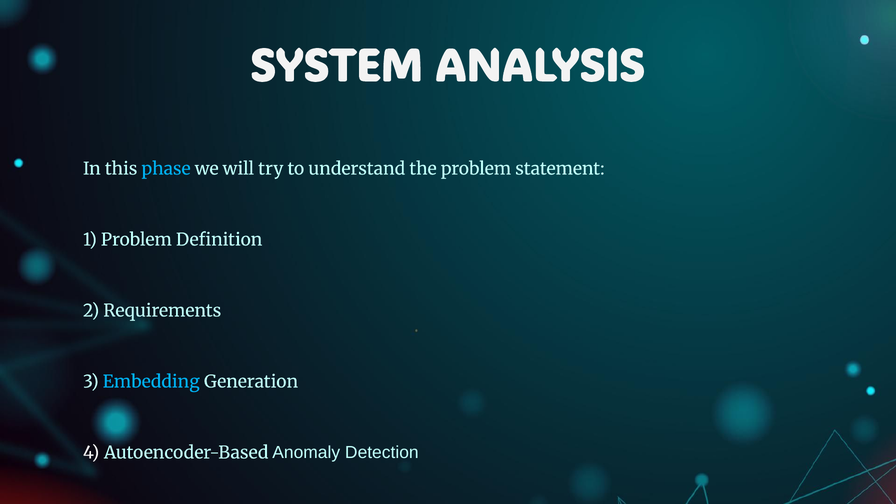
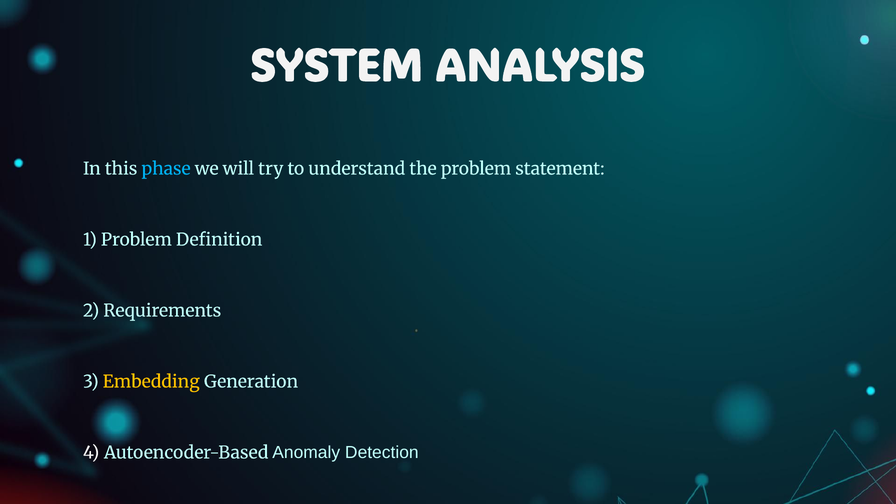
Embedding colour: light blue -> yellow
